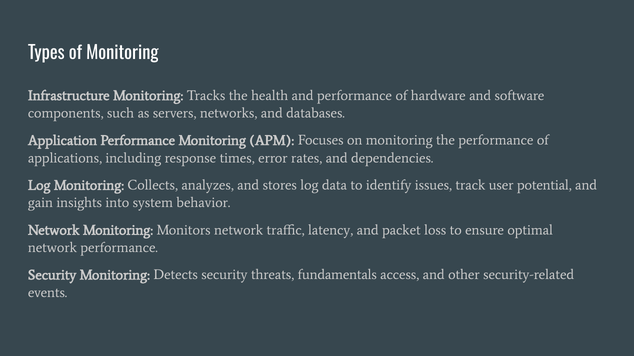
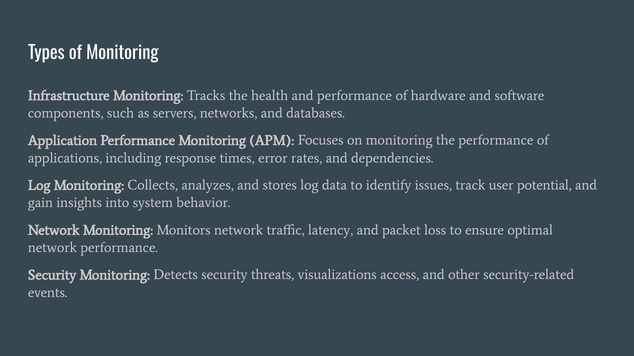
fundamentals: fundamentals -> visualizations
